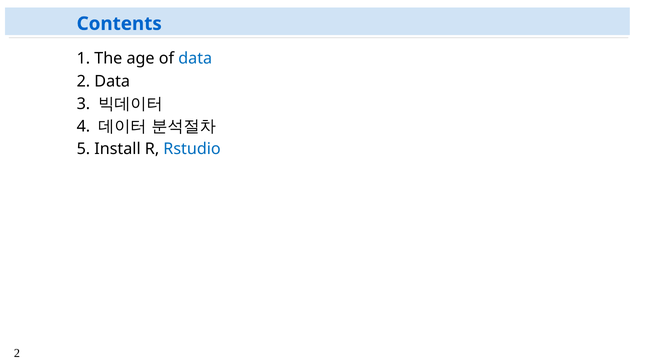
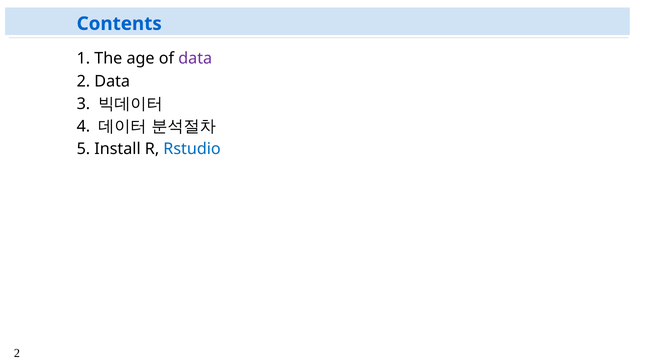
data at (195, 59) colour: blue -> purple
